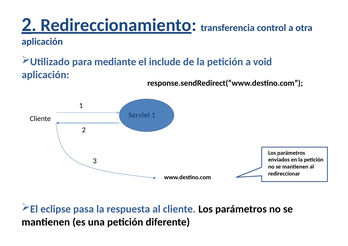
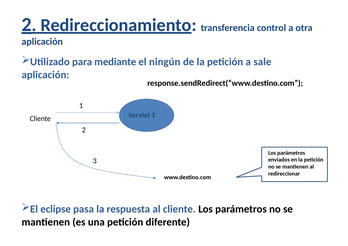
include: include -> ningún
void: void -> sale
